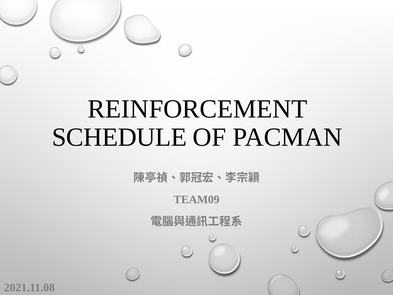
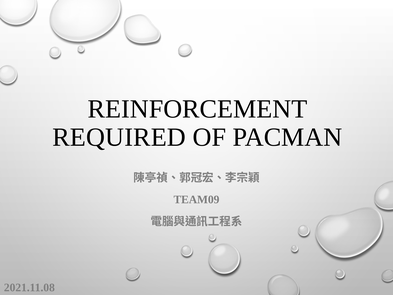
SCHEDULE: SCHEDULE -> REQUIRED
